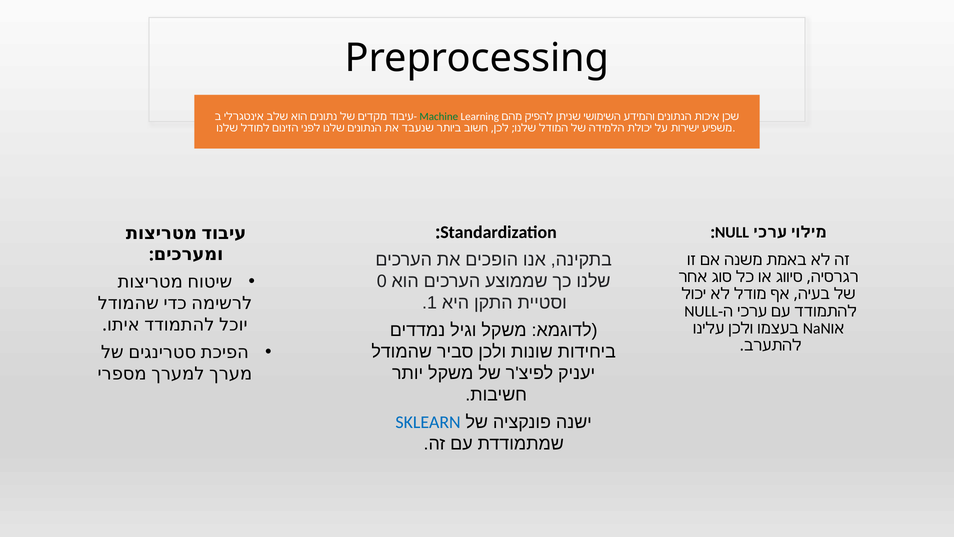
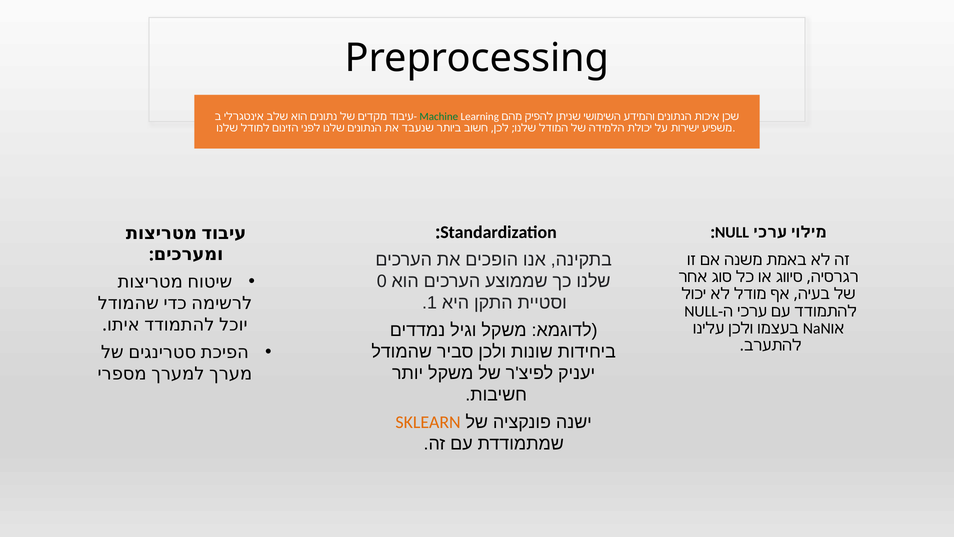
SKLEARN colour: blue -> orange
